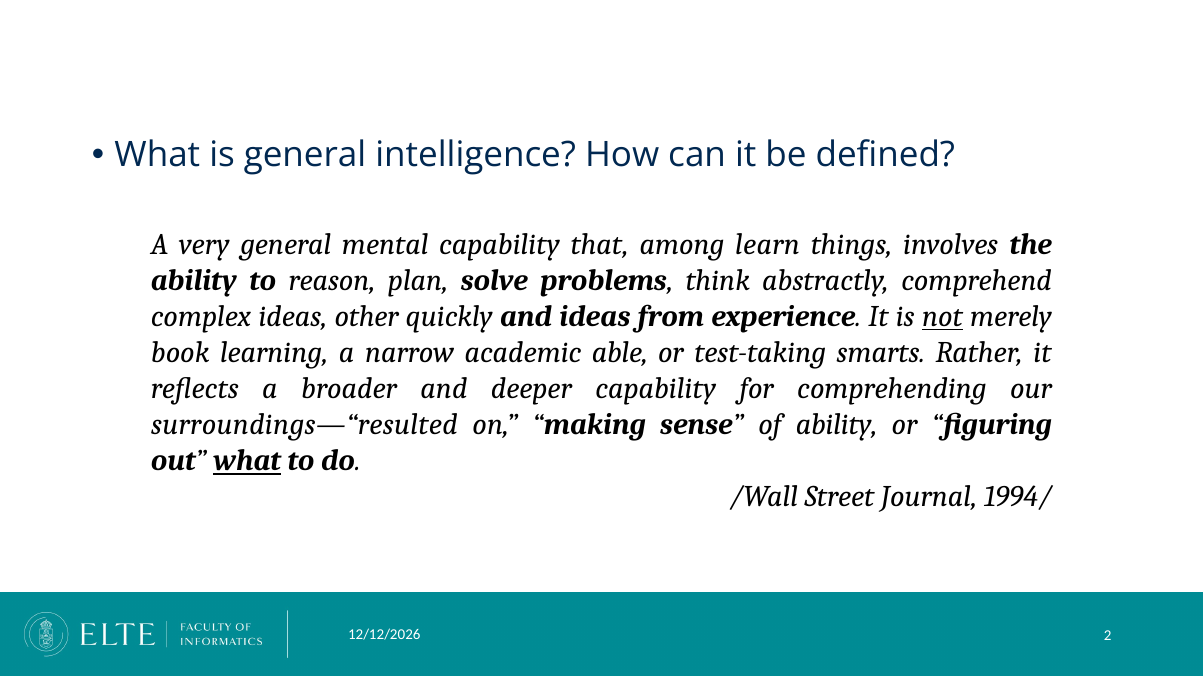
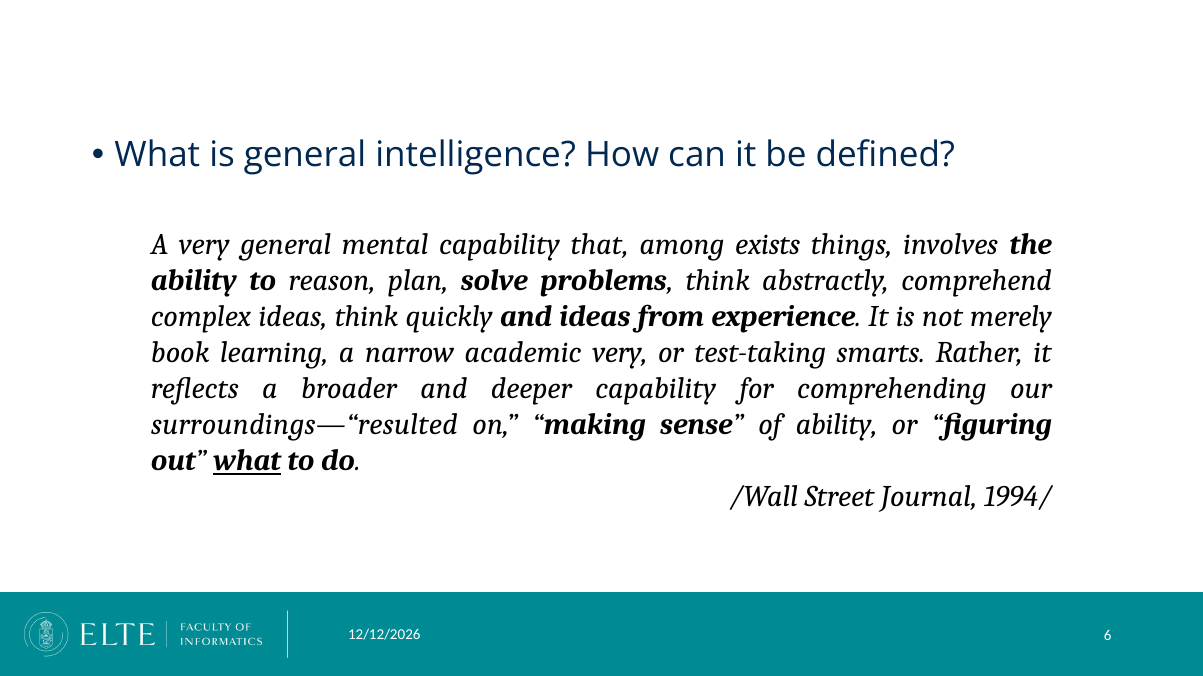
learn: learn -> exists
ideas other: other -> think
not underline: present -> none
academic able: able -> very
2: 2 -> 6
